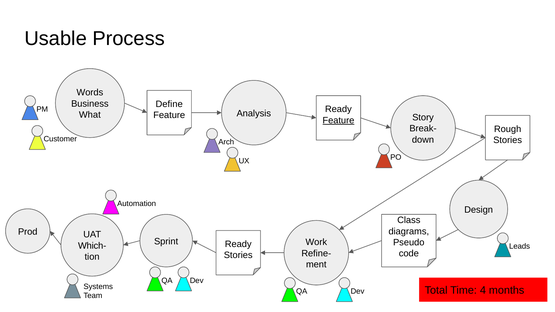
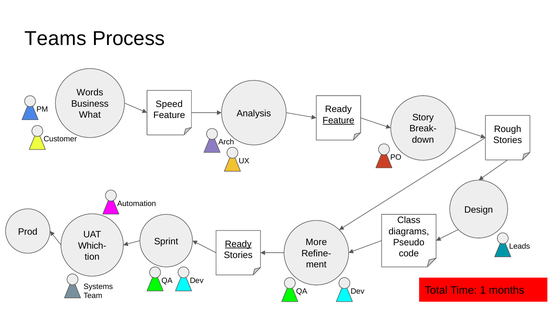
Usable: Usable -> Teams
Define: Define -> Speed
Work: Work -> More
Ready at (238, 244) underline: none -> present
4: 4 -> 1
